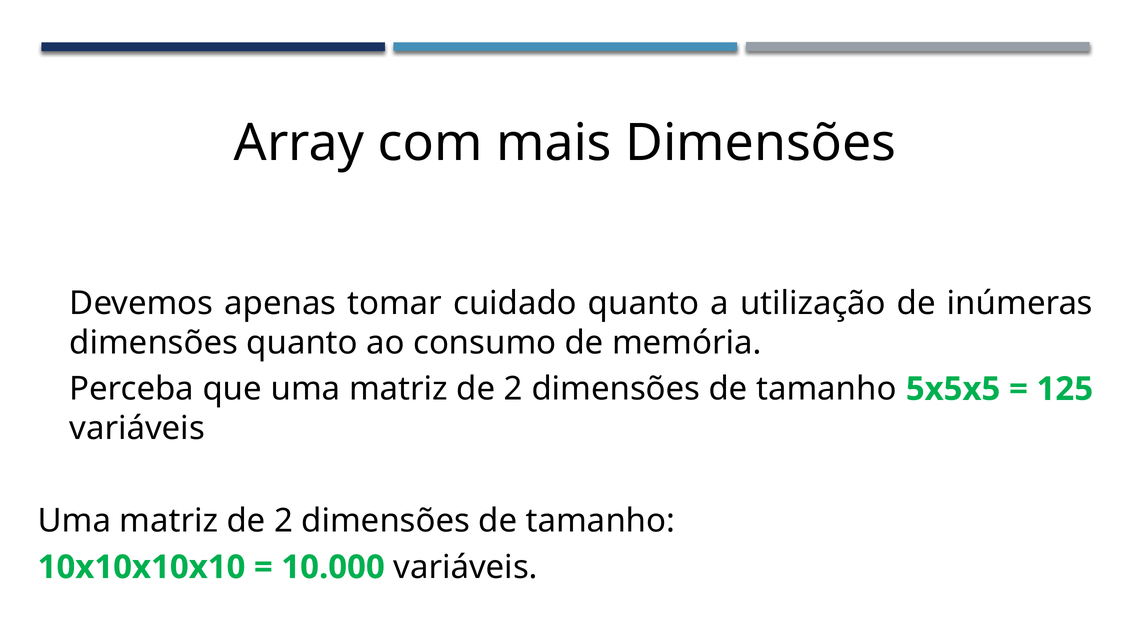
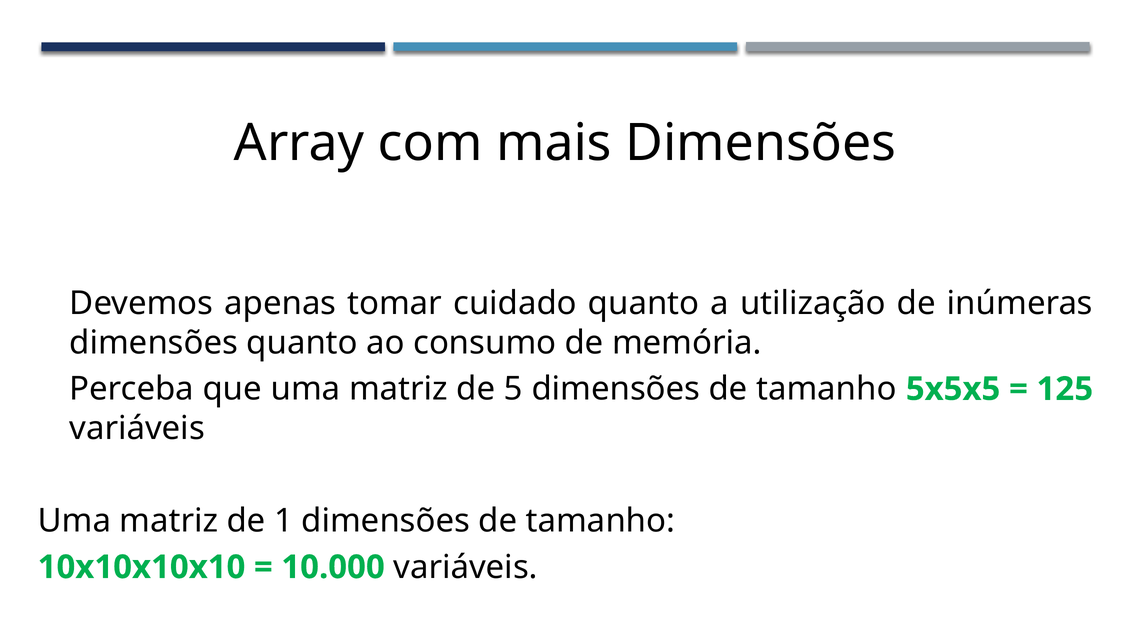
2 at (513, 389): 2 -> 5
2 at (283, 521): 2 -> 1
